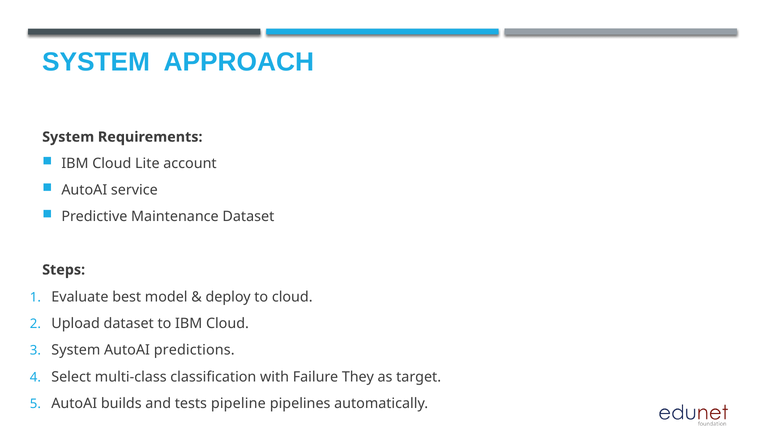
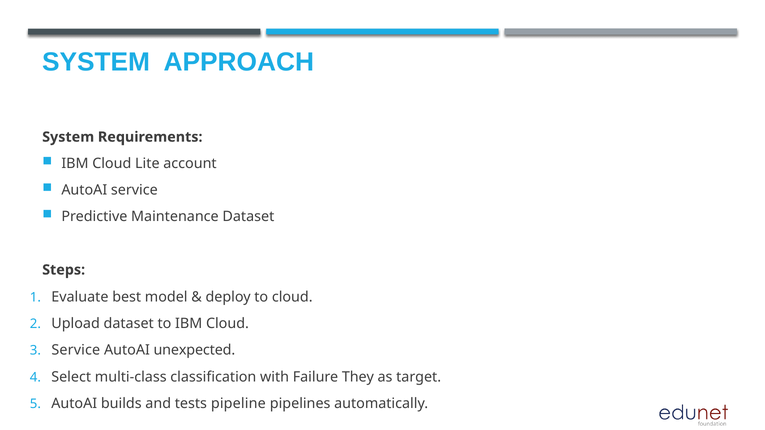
System at (76, 350): System -> Service
predictions: predictions -> unexpected
